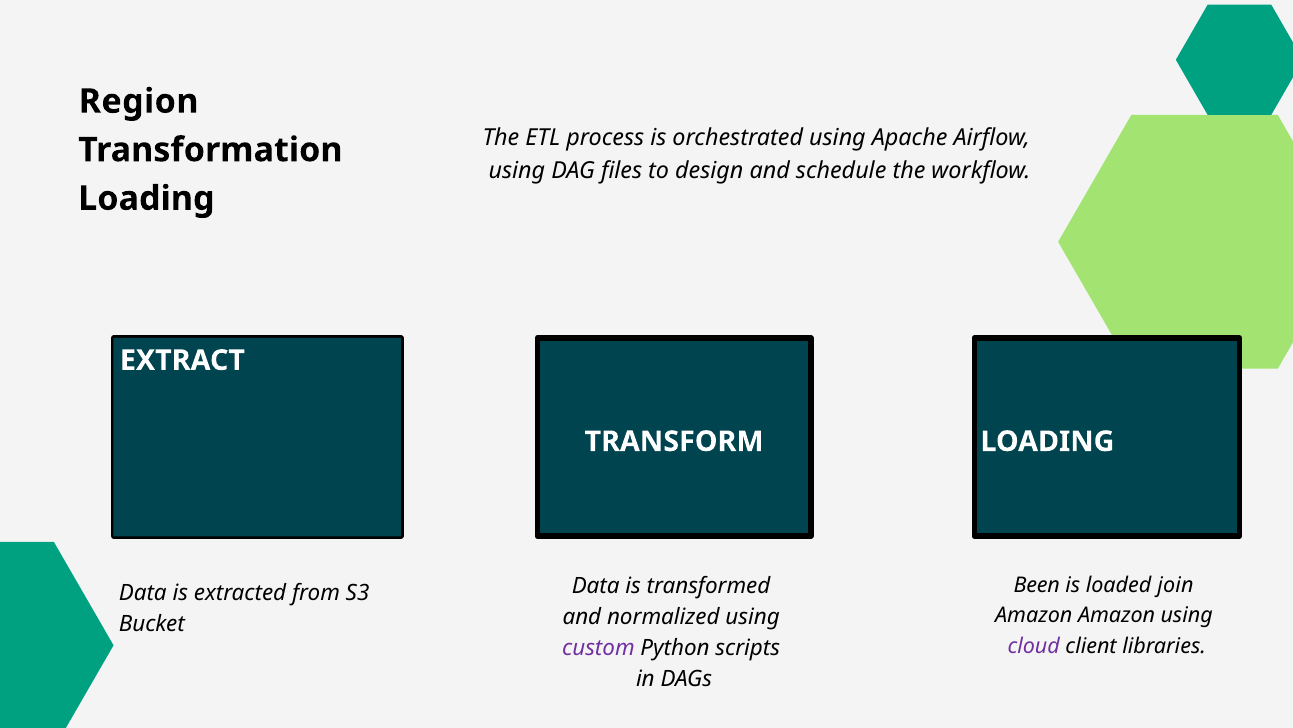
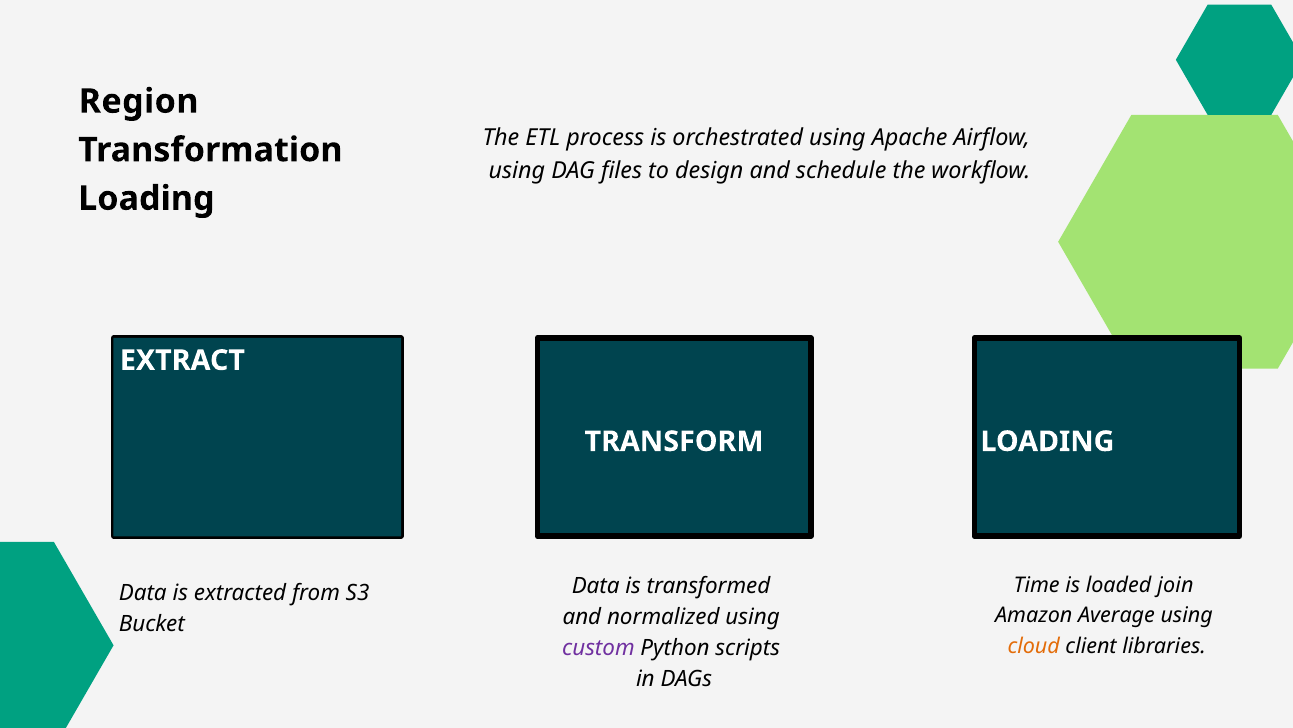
Been: Been -> Time
Amazon Amazon: Amazon -> Average
cloud colour: purple -> orange
